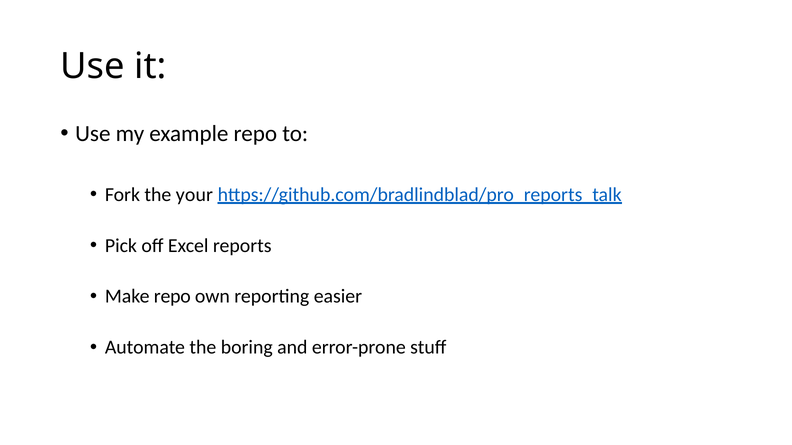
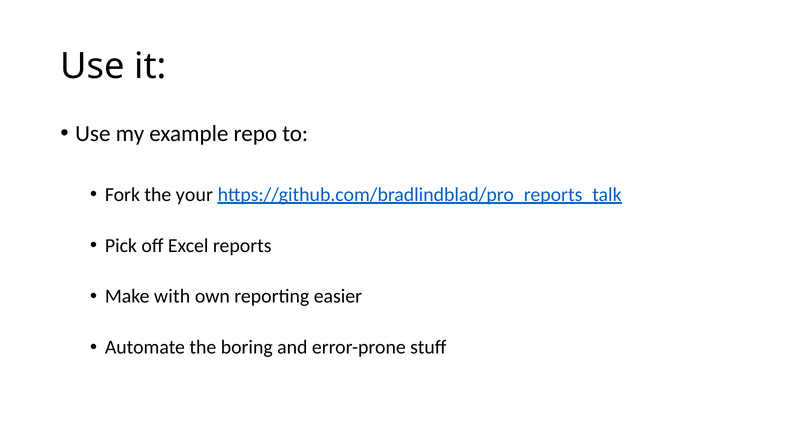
Make repo: repo -> with
